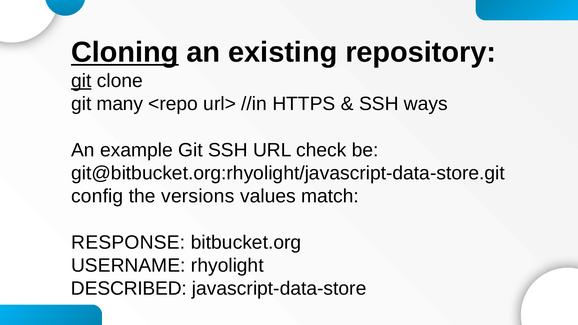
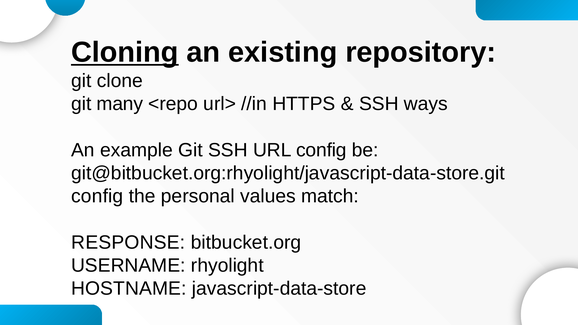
git at (81, 81) underline: present -> none
URL check: check -> config
versions: versions -> personal
DESCRIBED: DESCRIBED -> HOSTNAME
